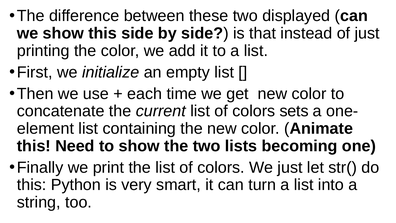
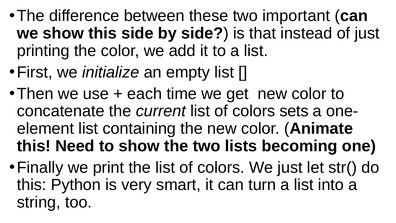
displayed: displayed -> important
